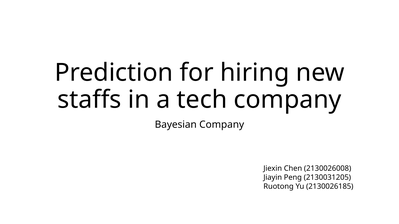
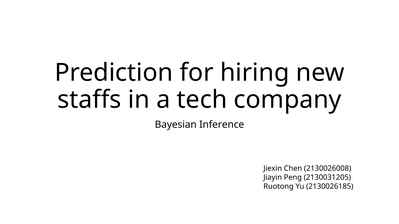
Bayesian Company: Company -> Inference
